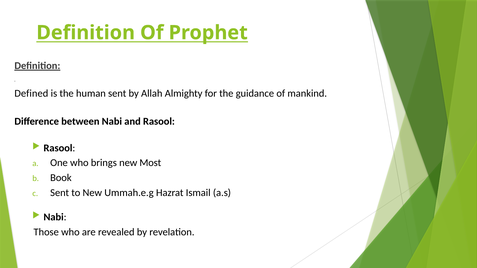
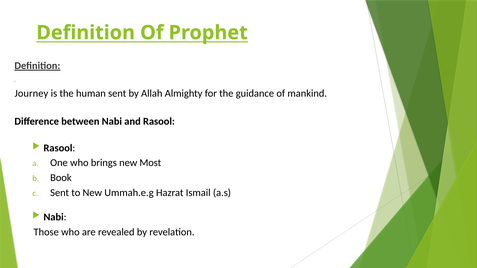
Defined: Defined -> Journey
